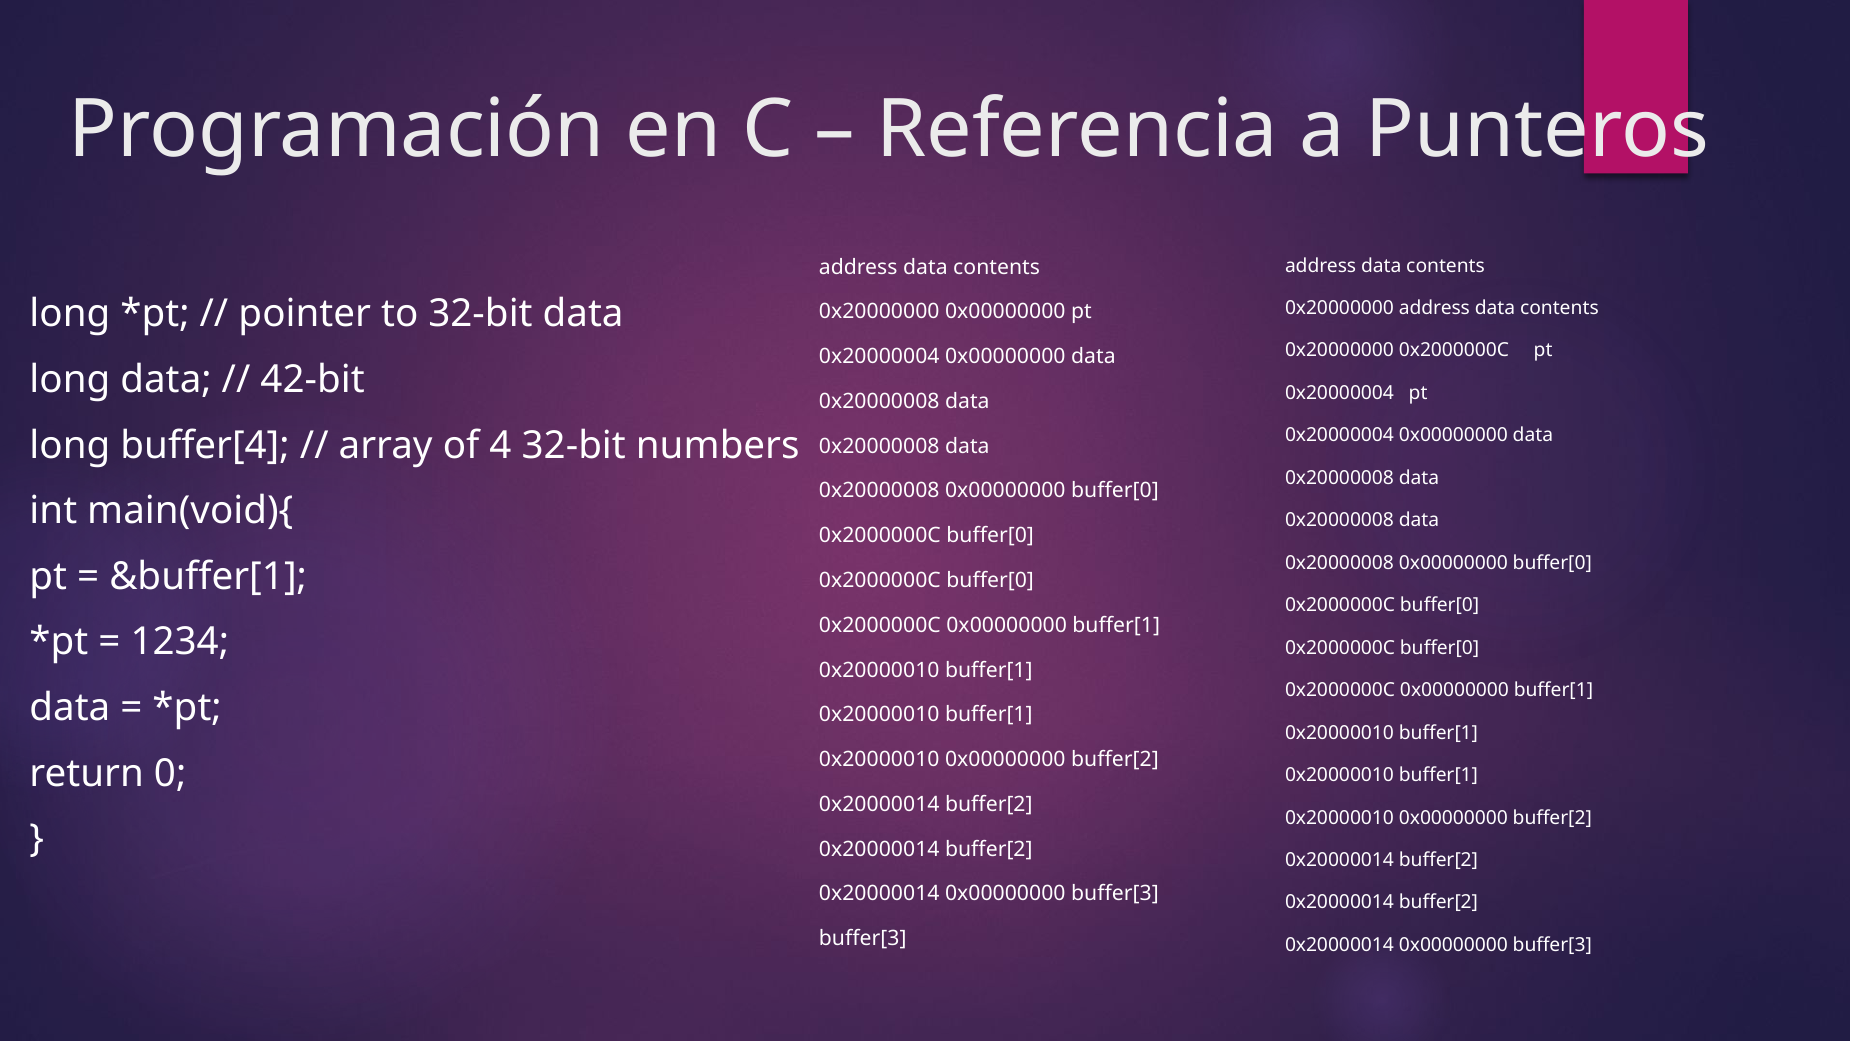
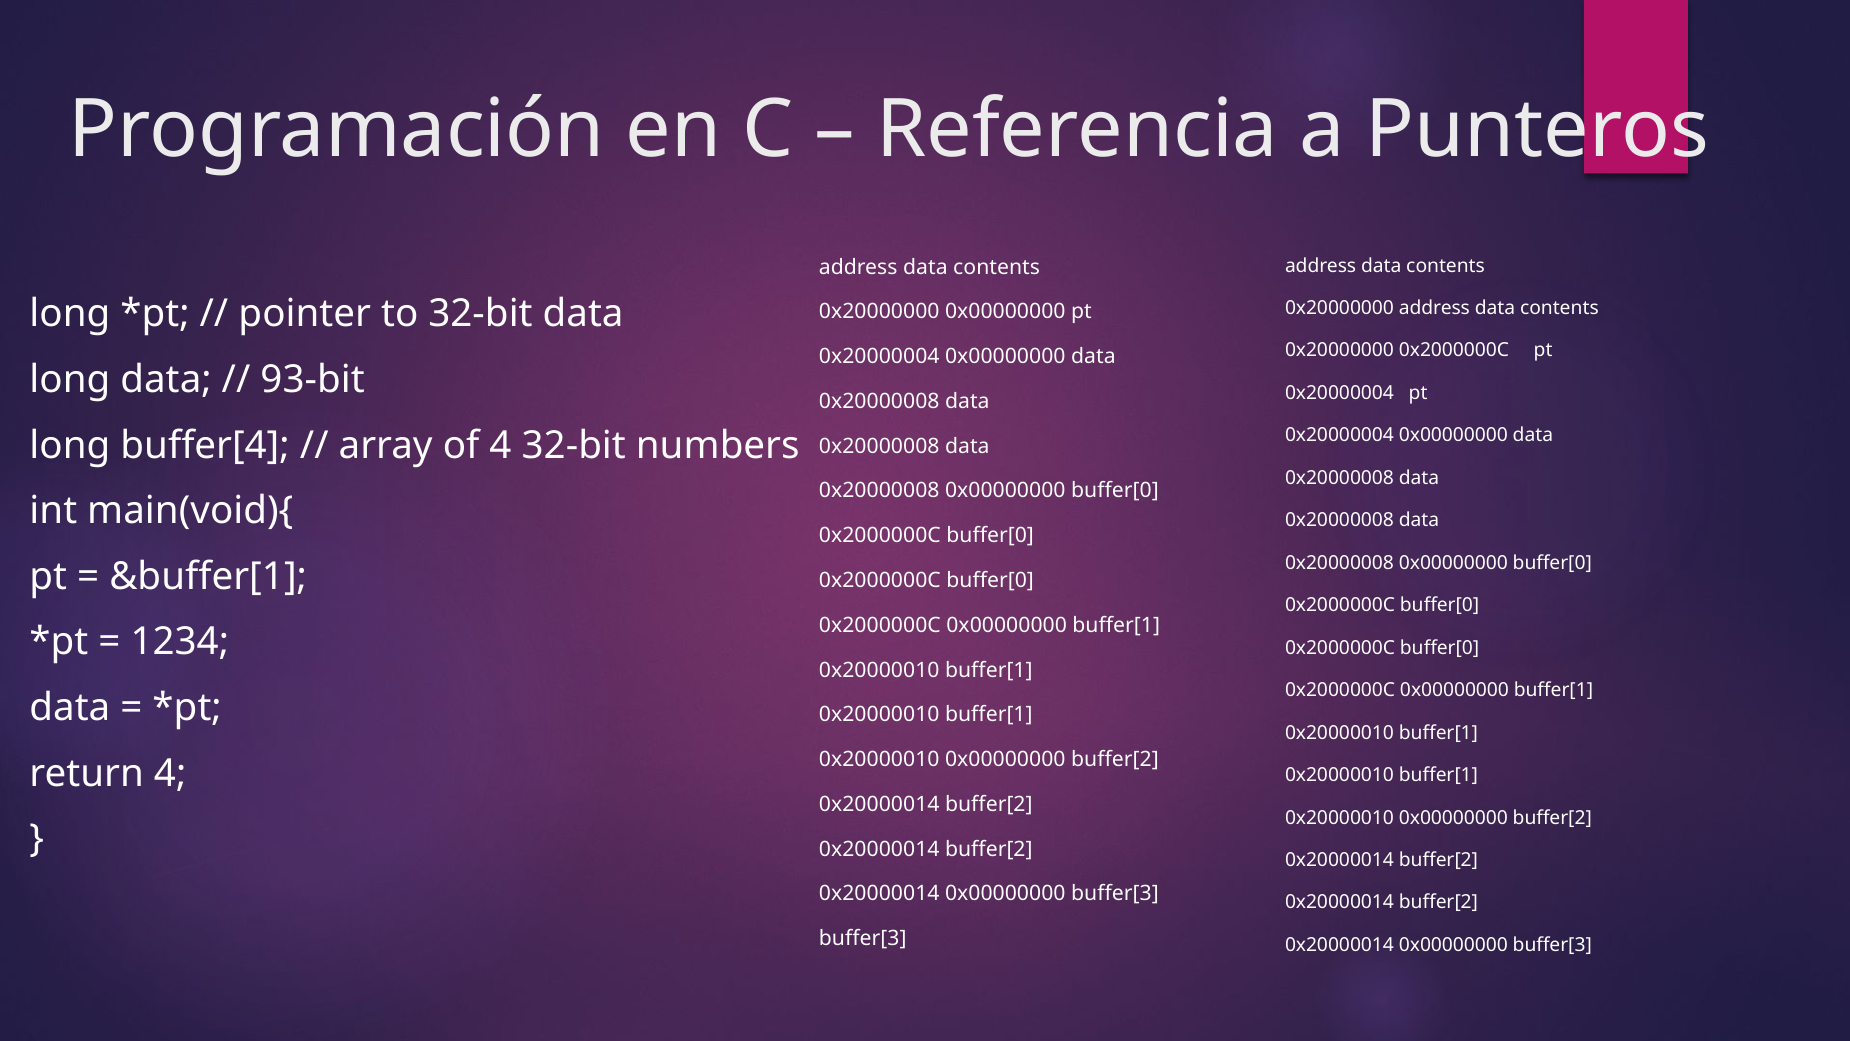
42-bit: 42-bit -> 93-bit
return 0: 0 -> 4
